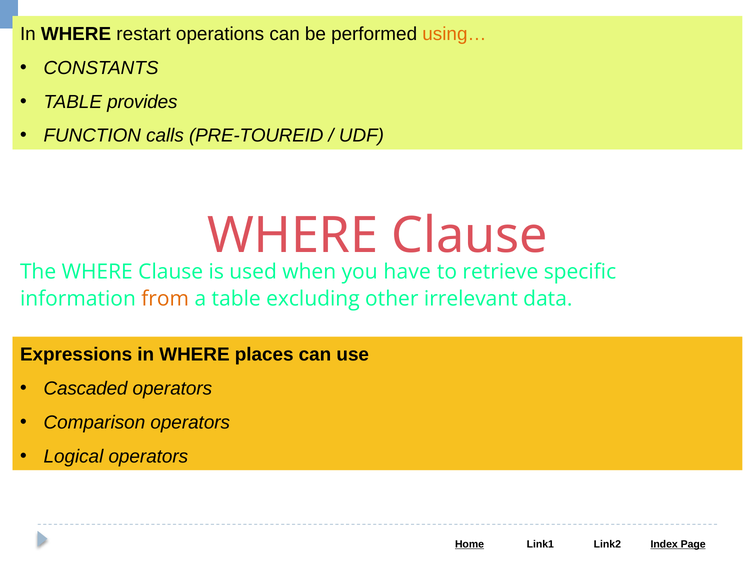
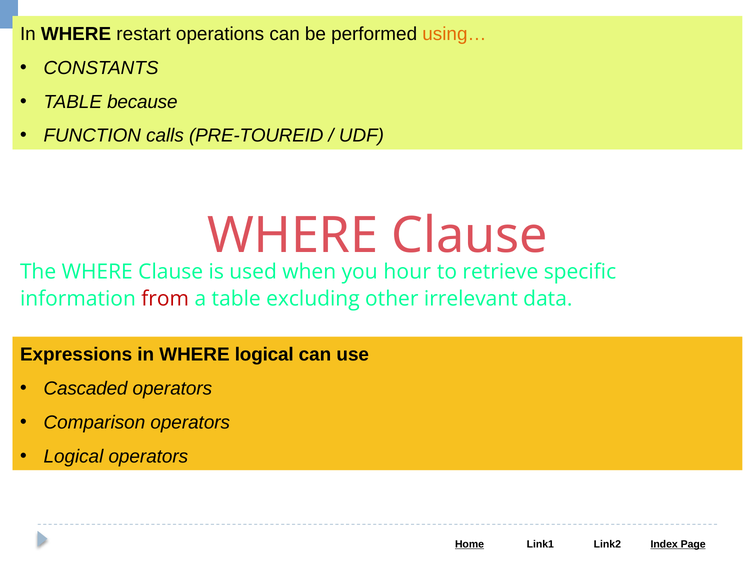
provides: provides -> because
have: have -> hour
from colour: orange -> red
WHERE places: places -> logical
